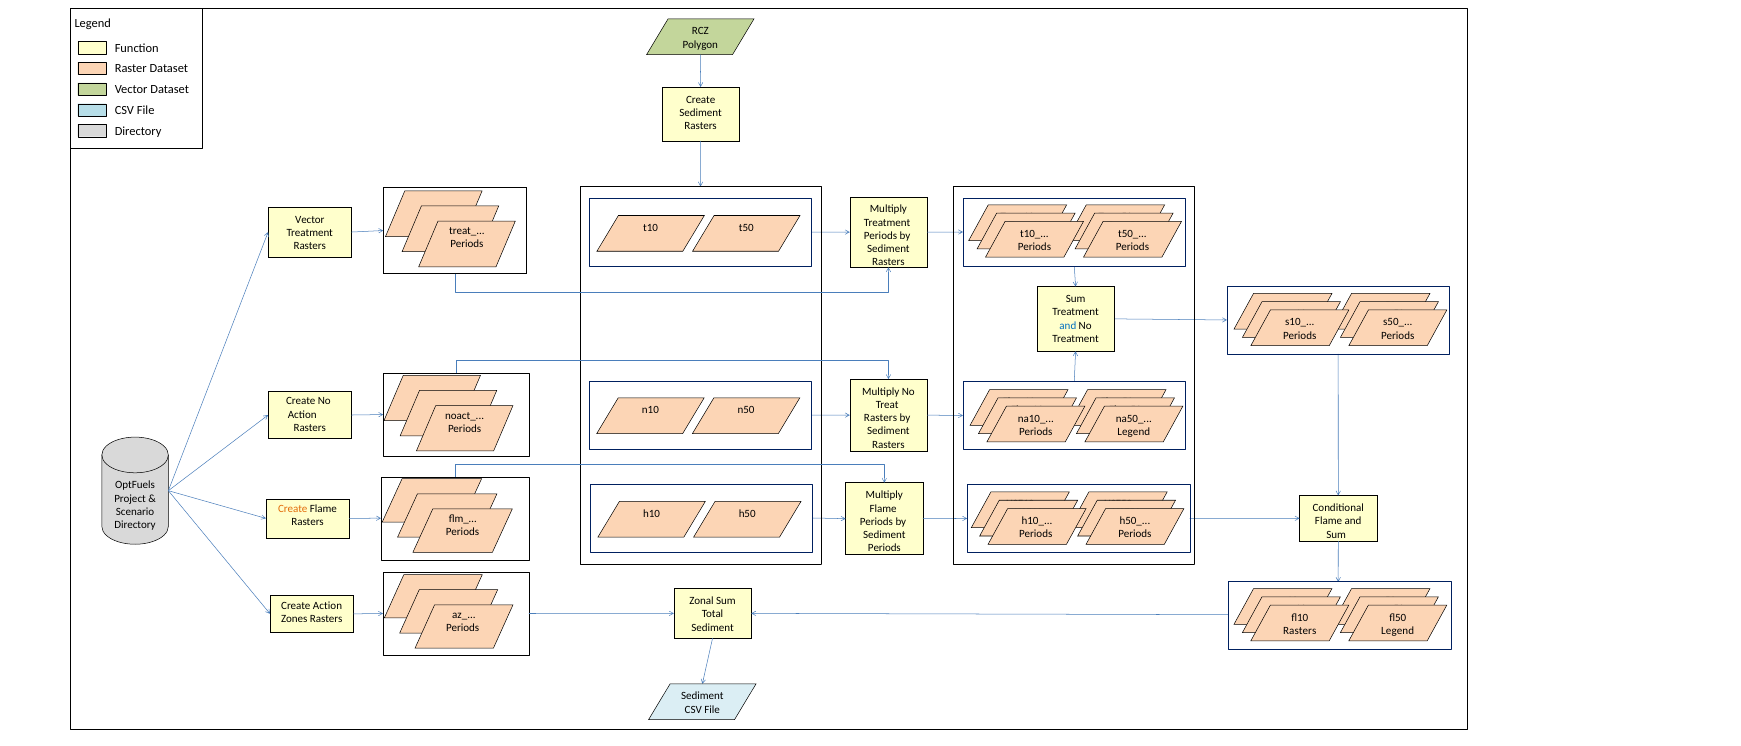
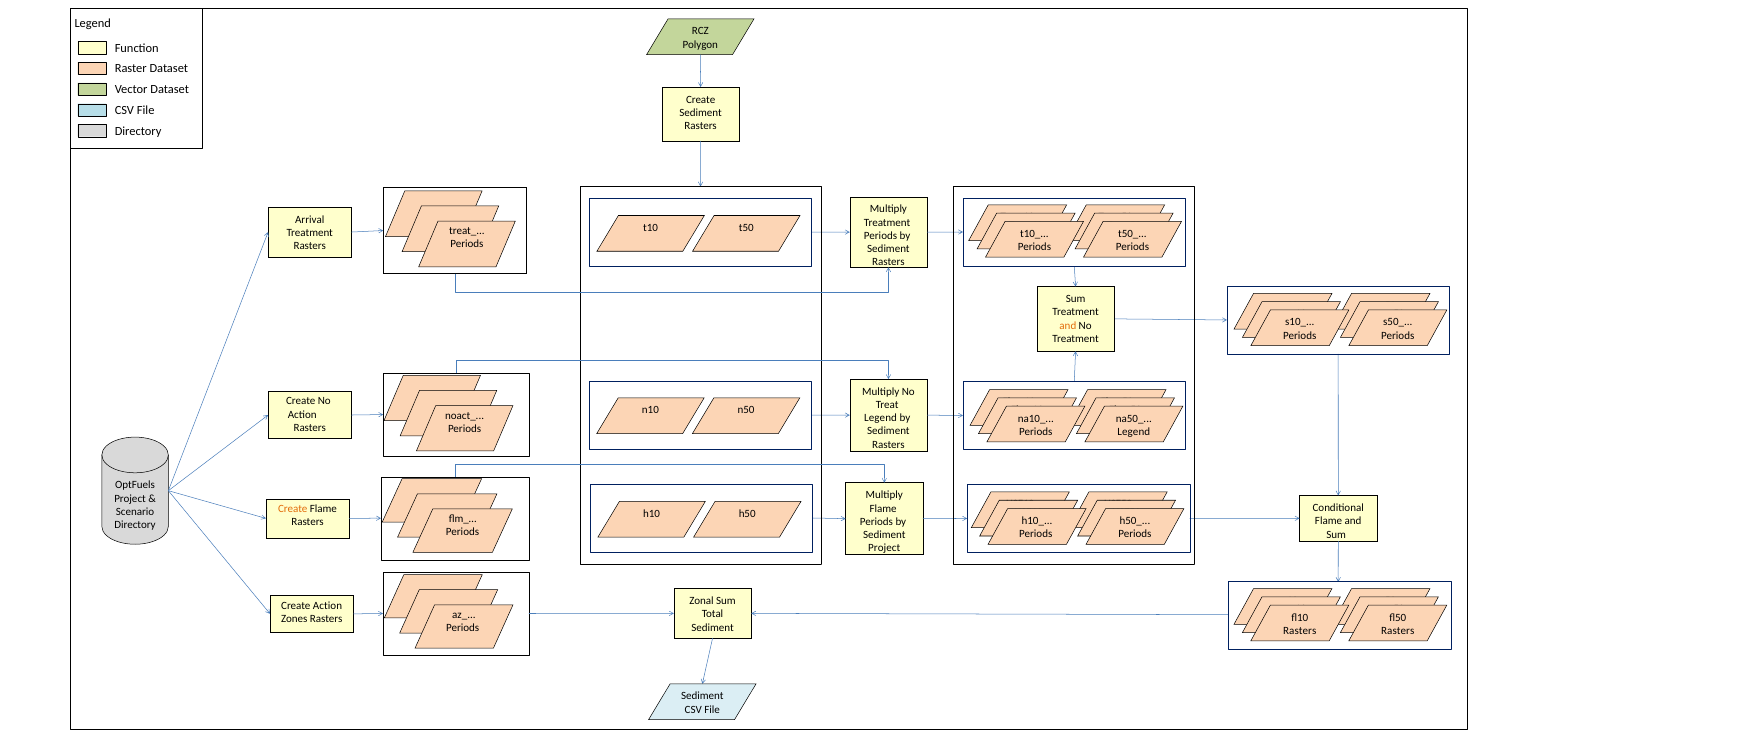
Vector at (310, 220): Vector -> Arrival
and at (1068, 325) colour: blue -> orange
Rasters at (881, 418): Rasters -> Legend
Periods at (884, 548): Periods -> Project
Legend at (1398, 631): Legend -> Rasters
